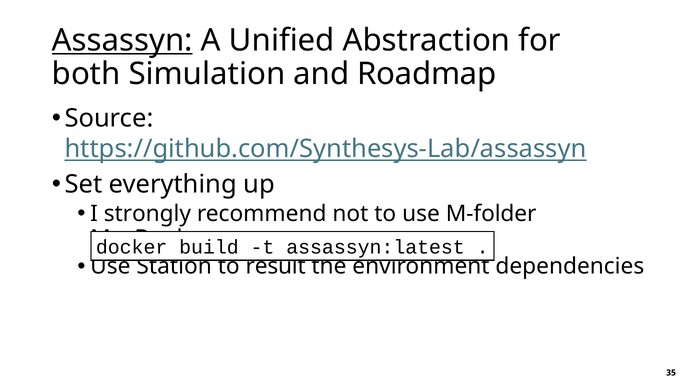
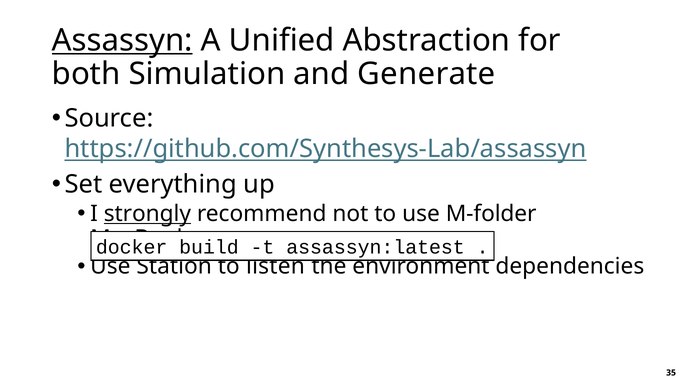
Roadmap: Roadmap -> Generate
strongly underline: none -> present
result: result -> listen
